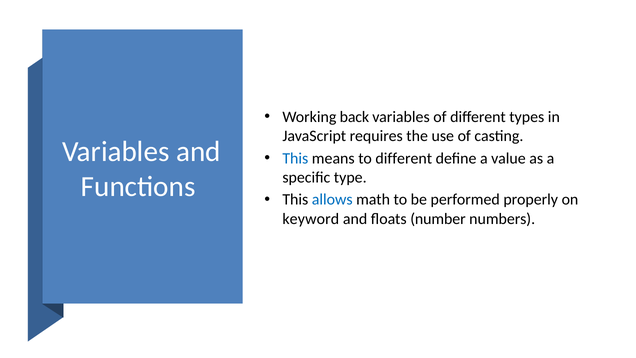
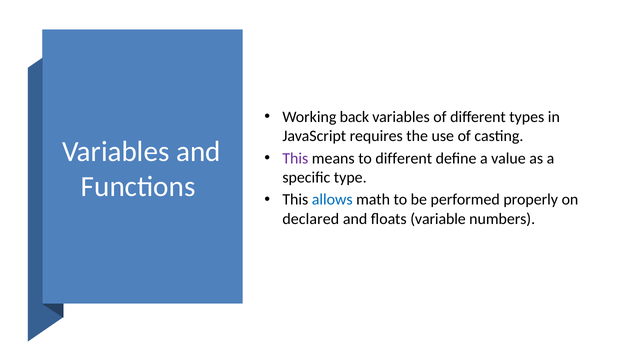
This at (295, 158) colour: blue -> purple
keyword: keyword -> declared
number: number -> variable
